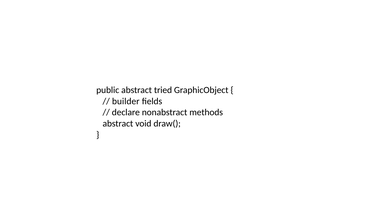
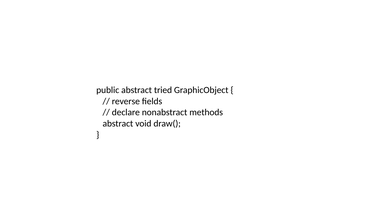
builder: builder -> reverse
